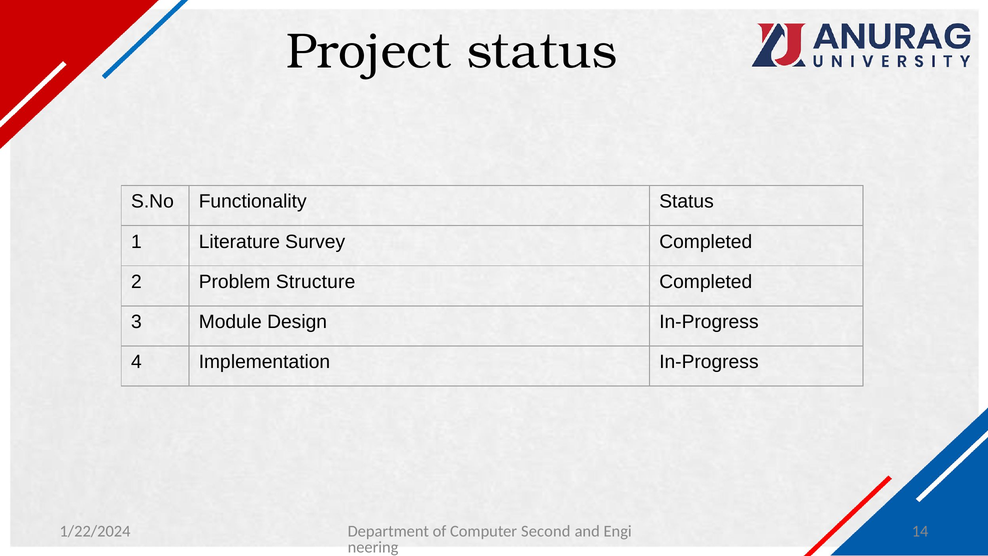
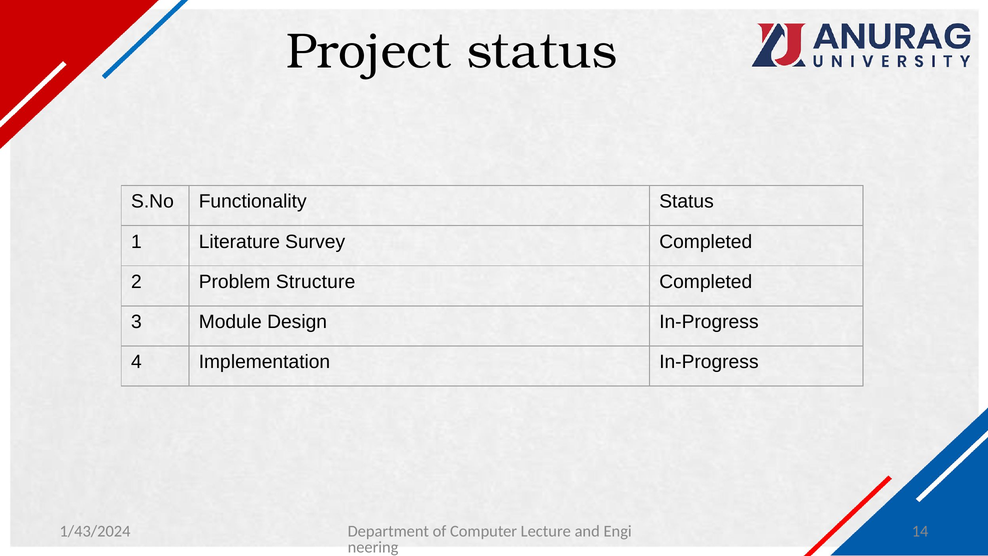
Second: Second -> Lecture
1/22/2024: 1/22/2024 -> 1/43/2024
